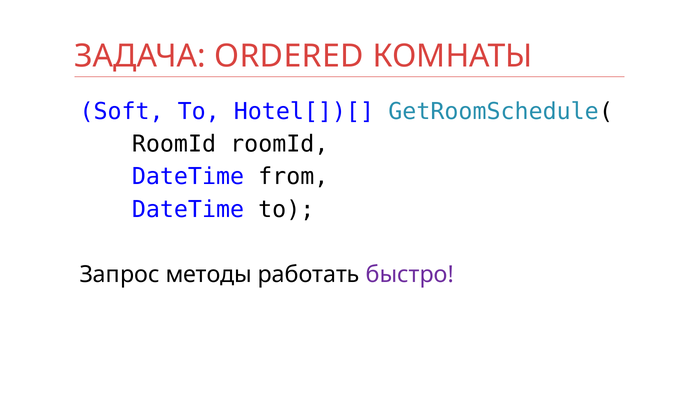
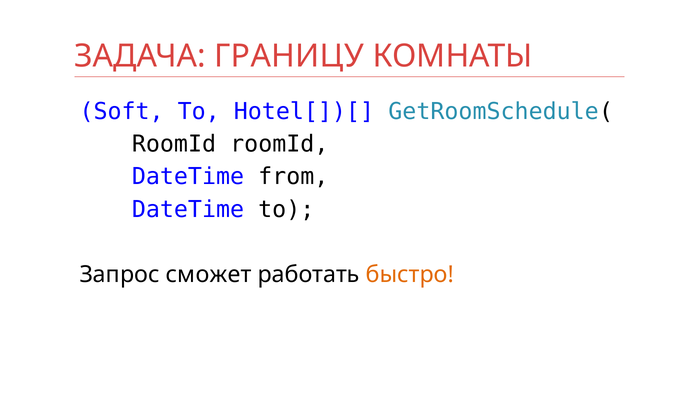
ORDERED: ORDERED -> ГРАНИЦУ
методы: методы -> сможет
быстро colour: purple -> orange
